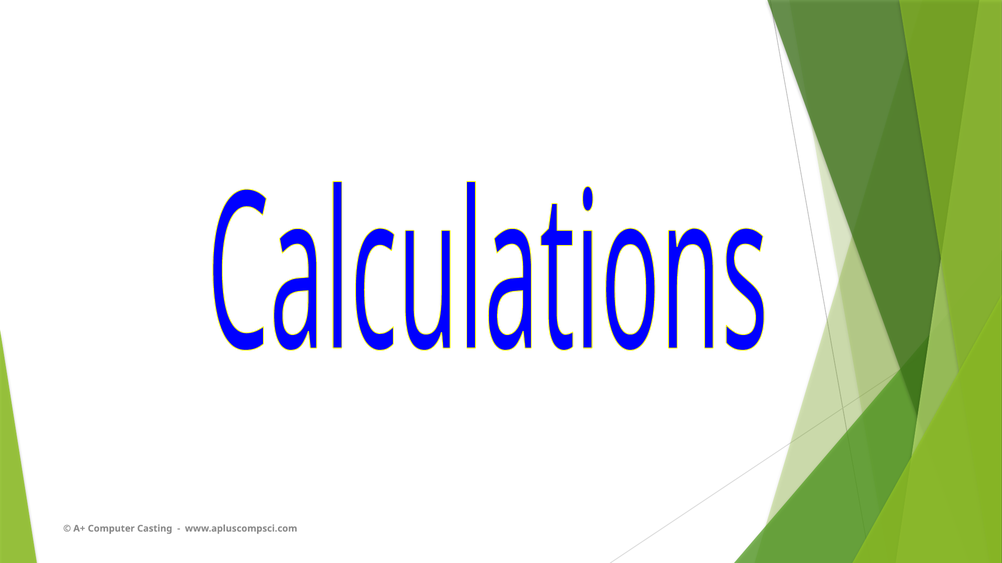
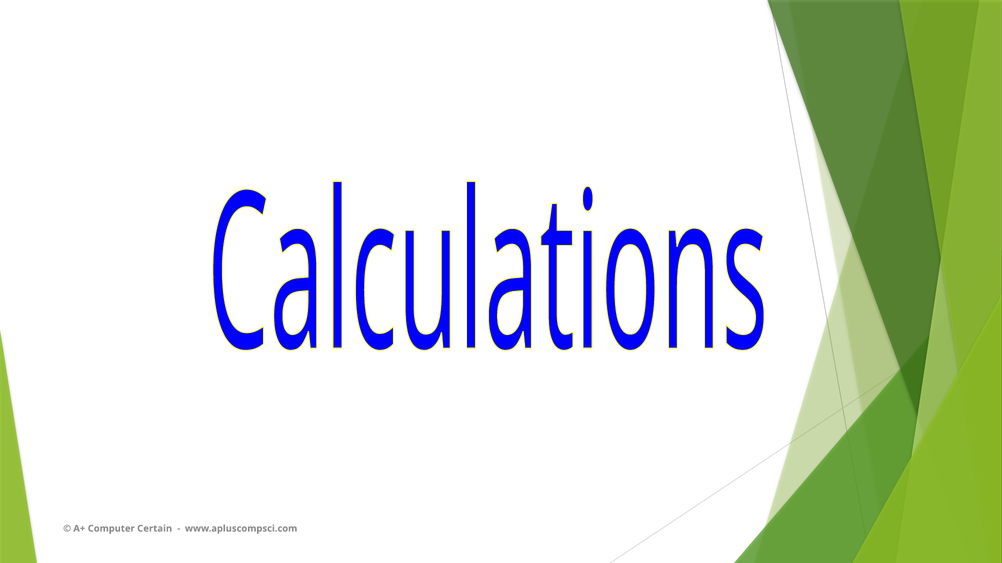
Casting: Casting -> Certain
